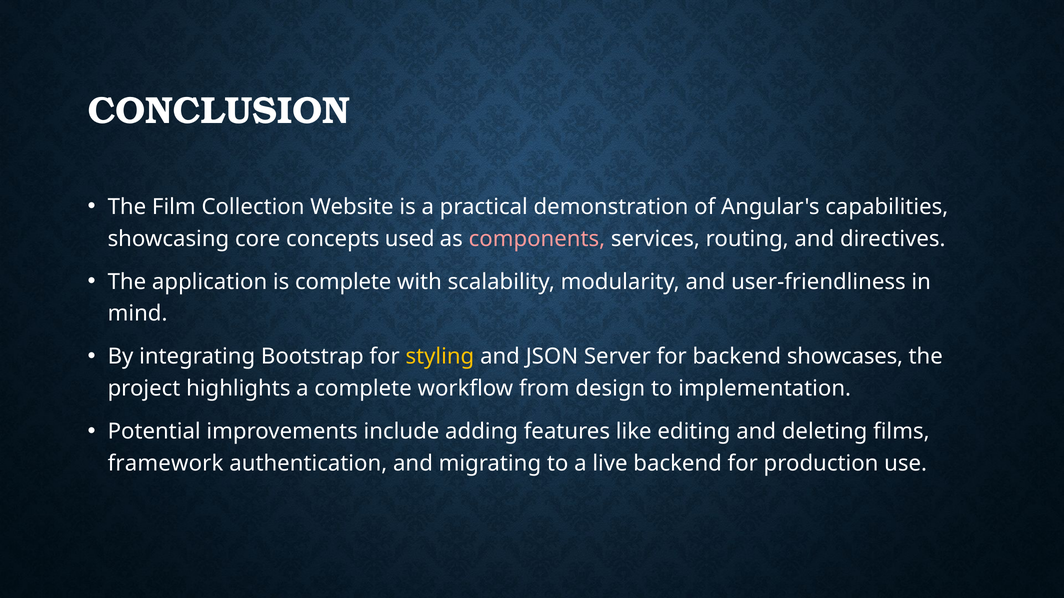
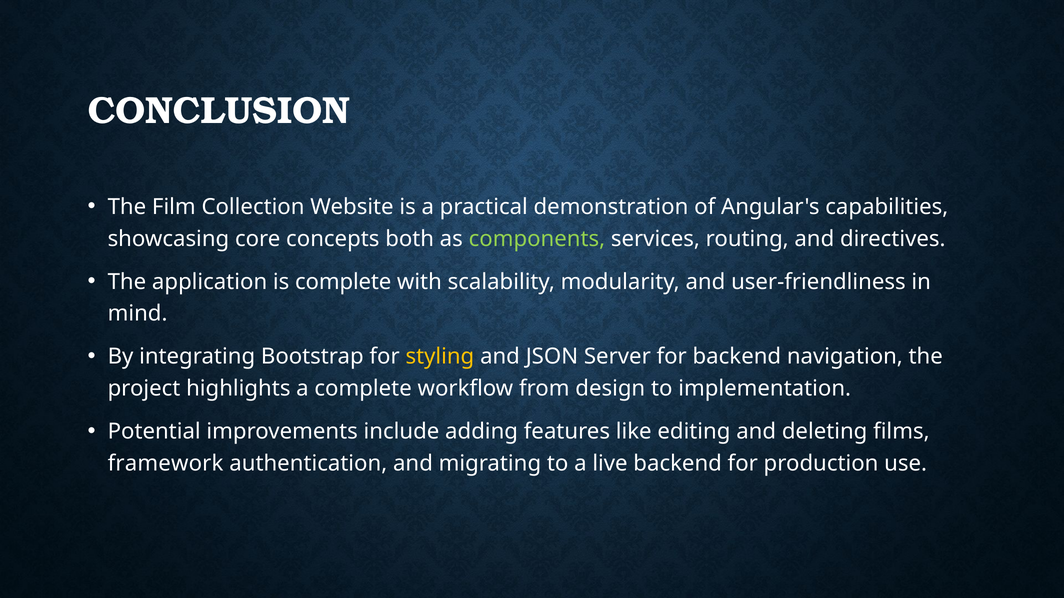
used: used -> both
components colour: pink -> light green
showcases: showcases -> navigation
